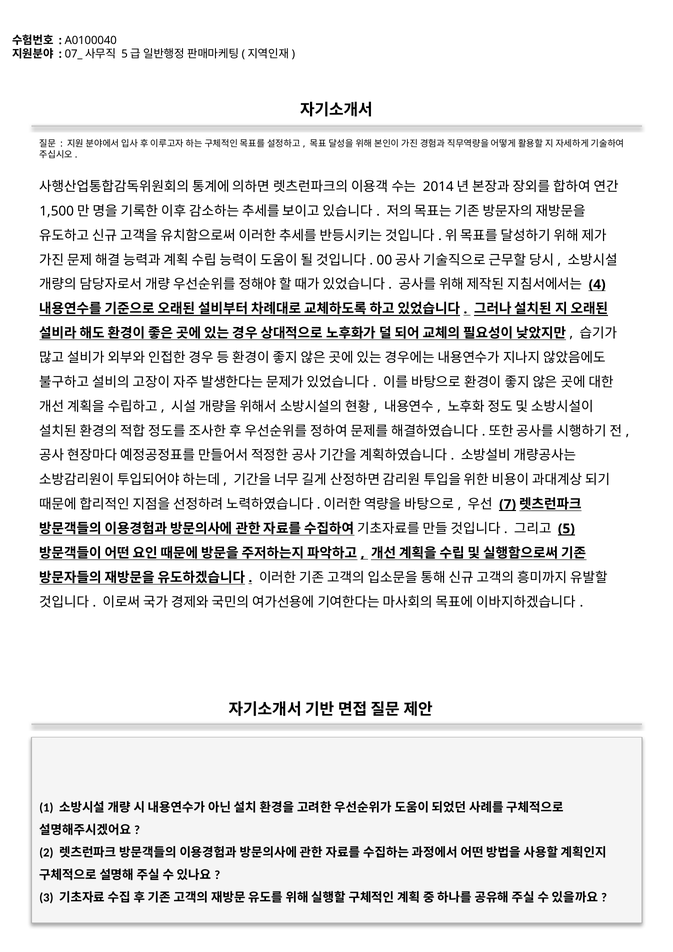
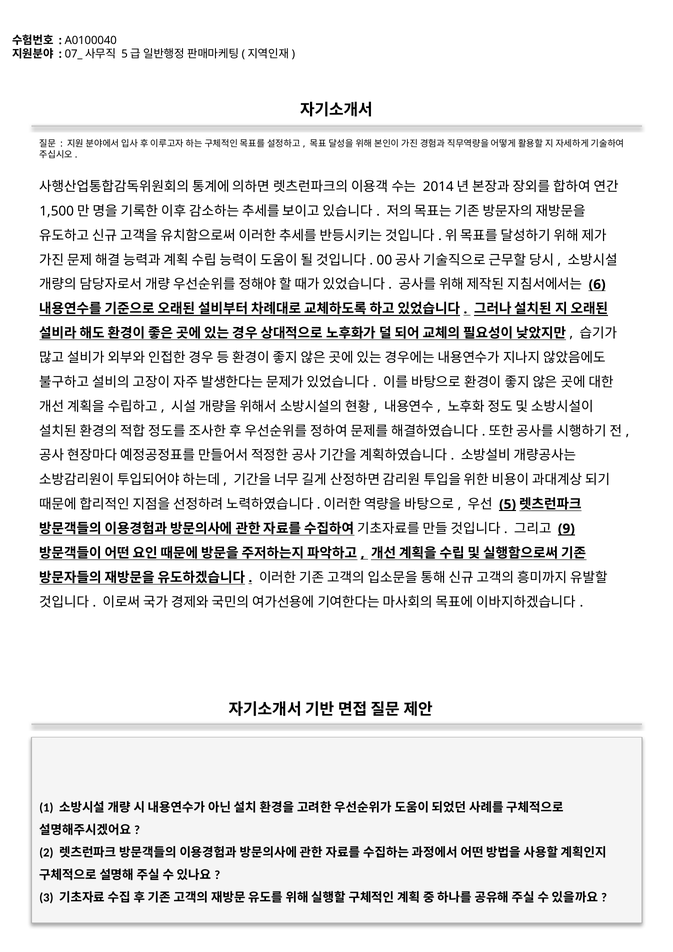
4: 4 -> 6
7: 7 -> 5
5: 5 -> 9
